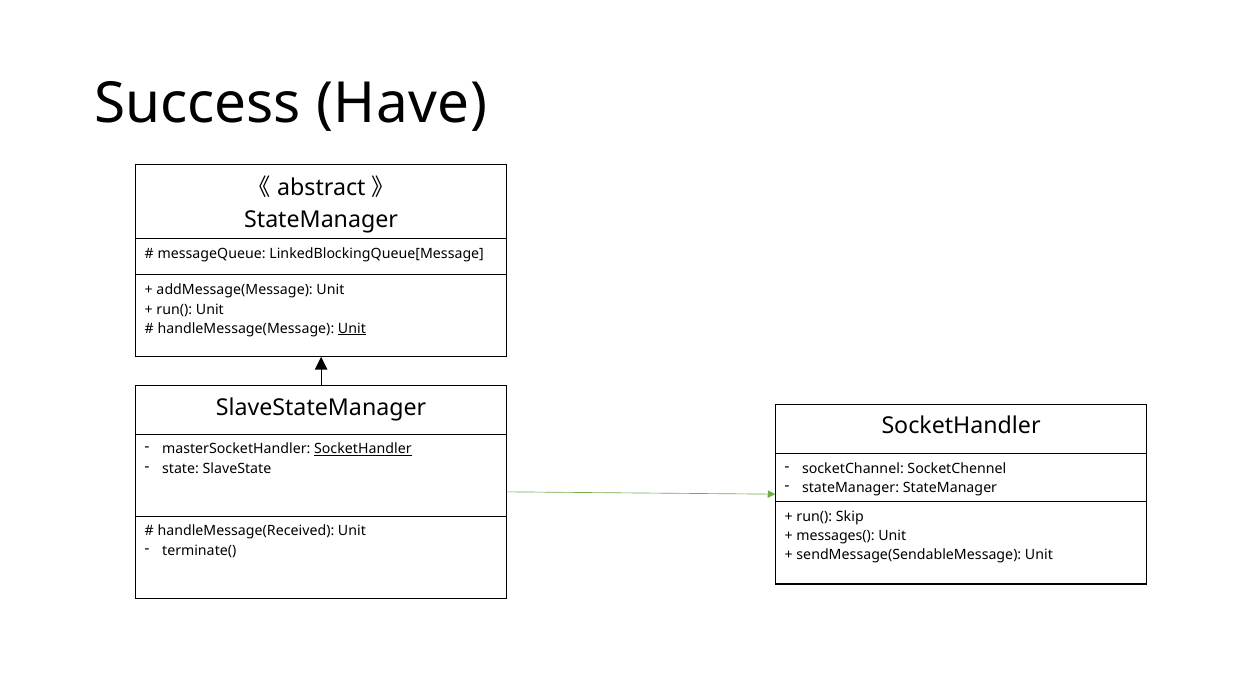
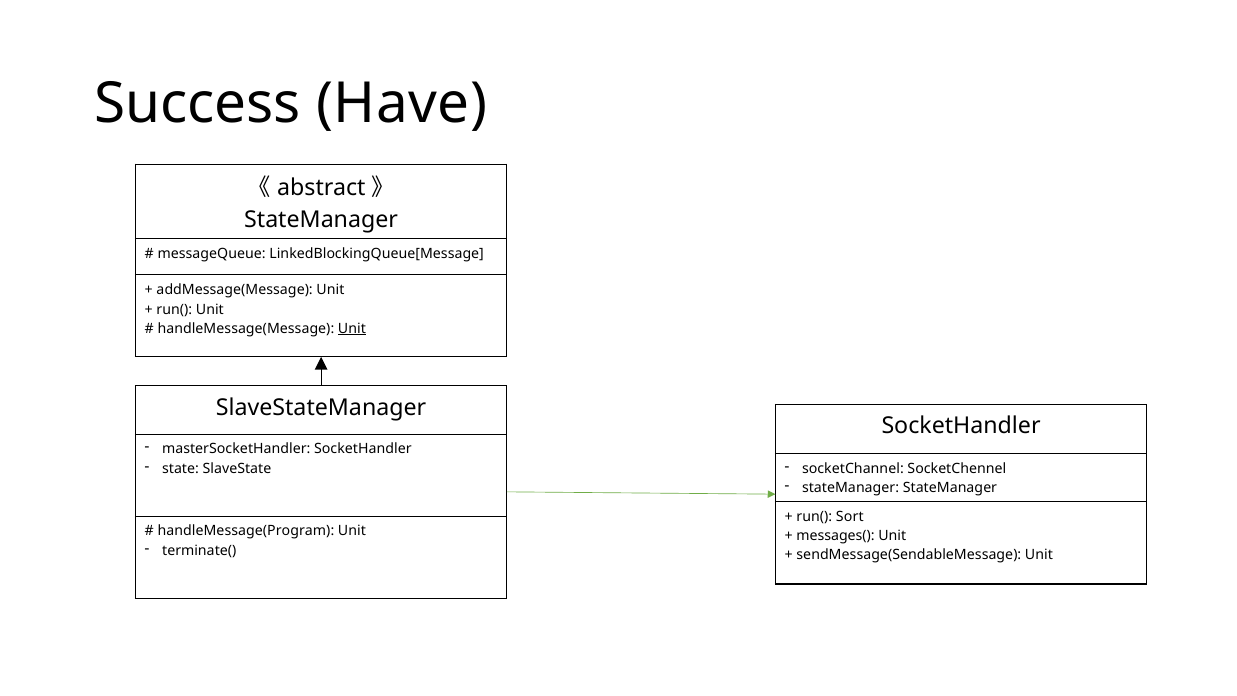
SocketHandler at (363, 449) underline: present -> none
Skip: Skip -> Sort
handleMessage(Received: handleMessage(Received -> handleMessage(Program
